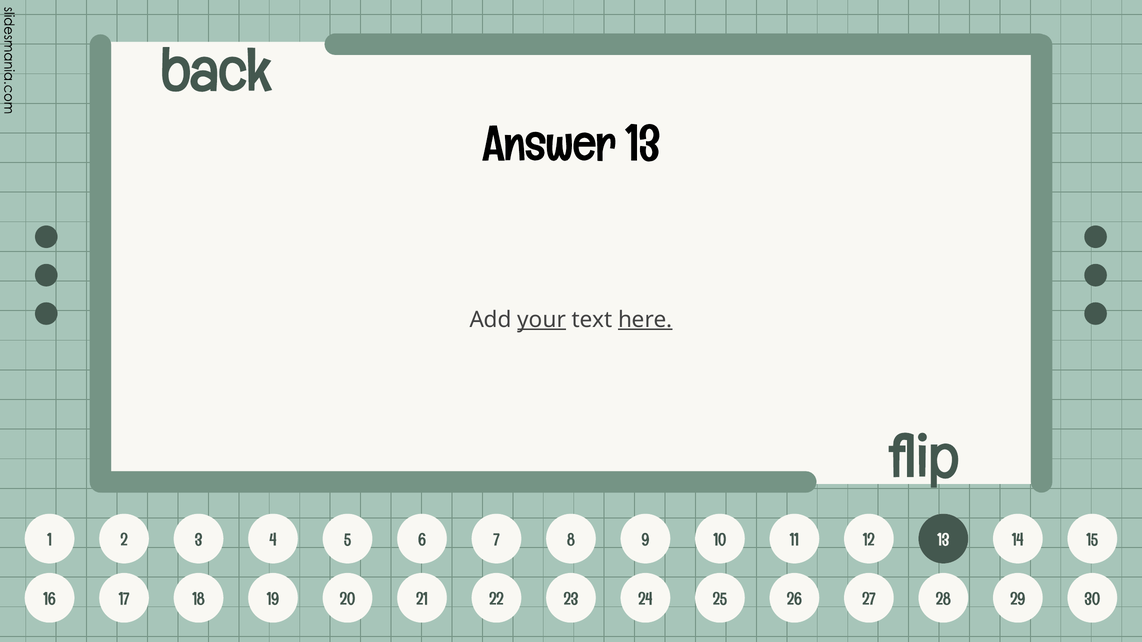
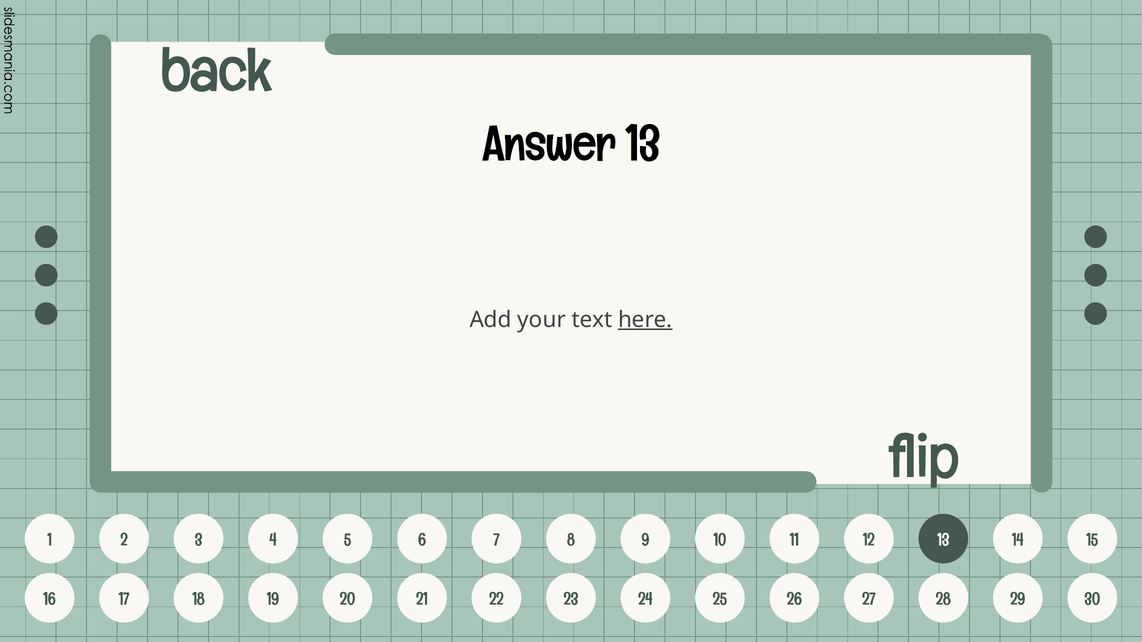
your underline: present -> none
